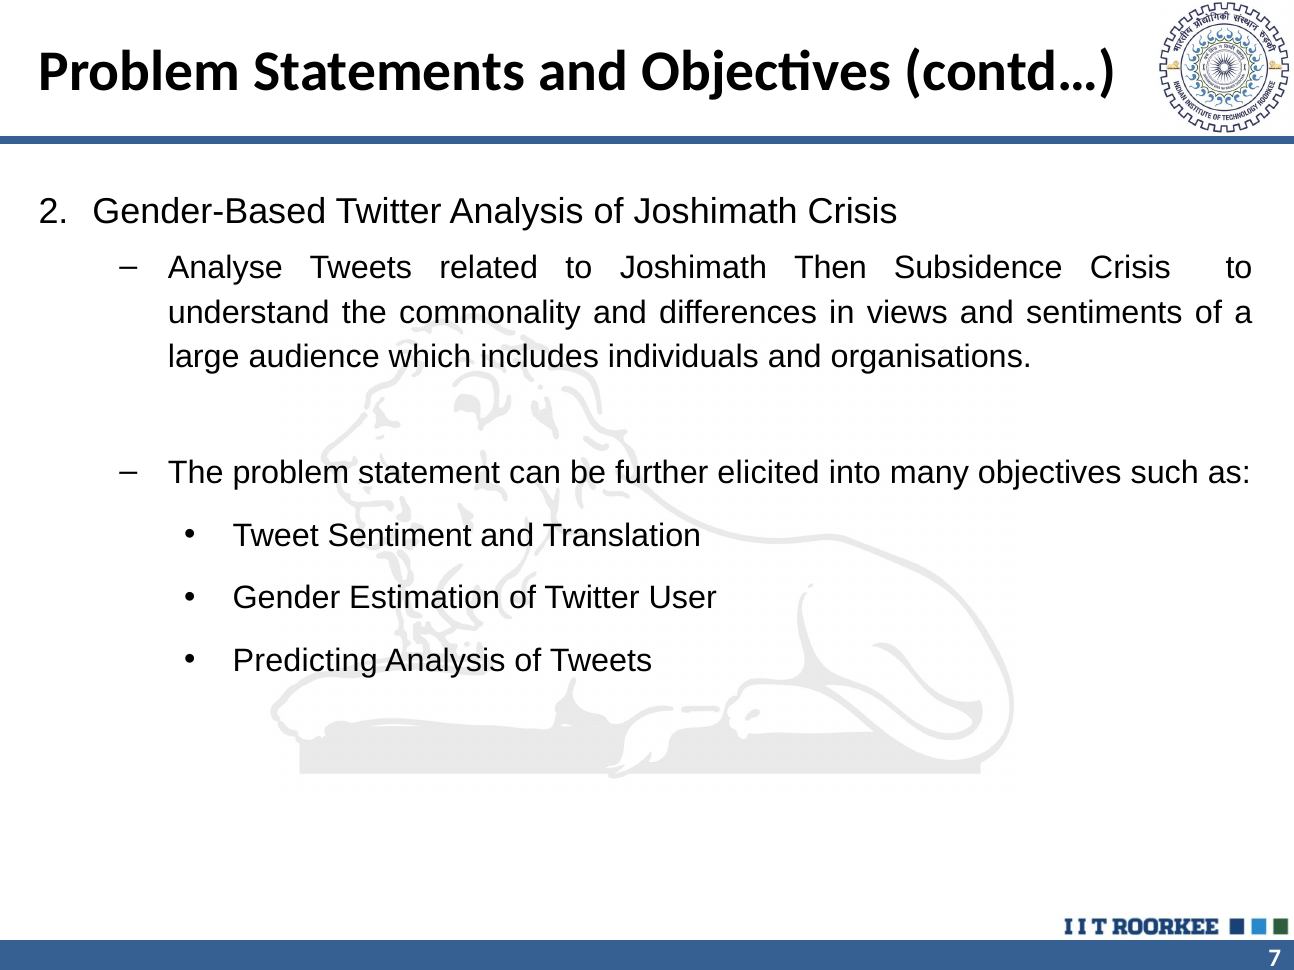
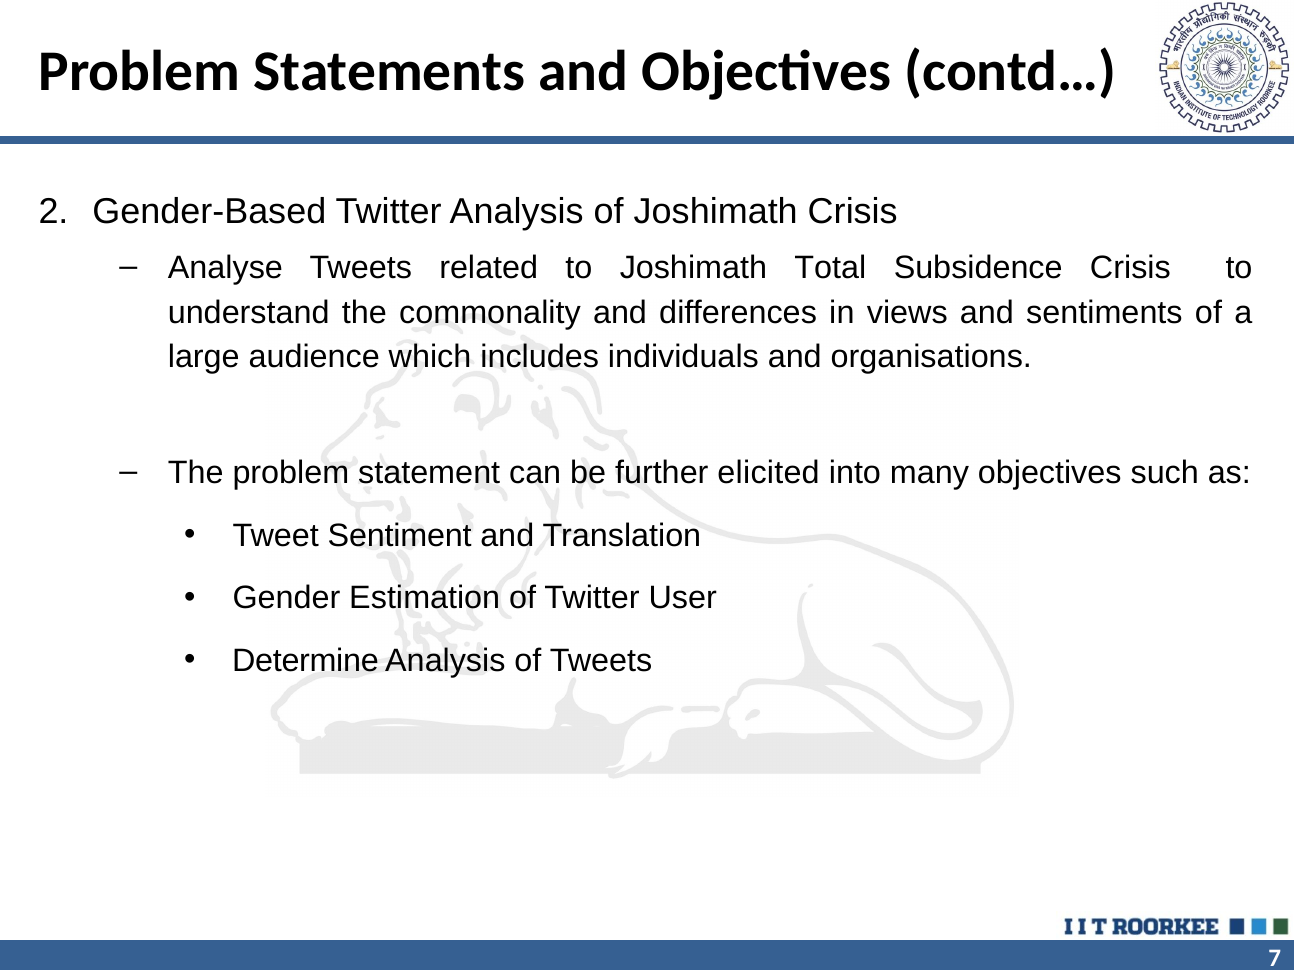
Then: Then -> Total
Predicting: Predicting -> Determine
